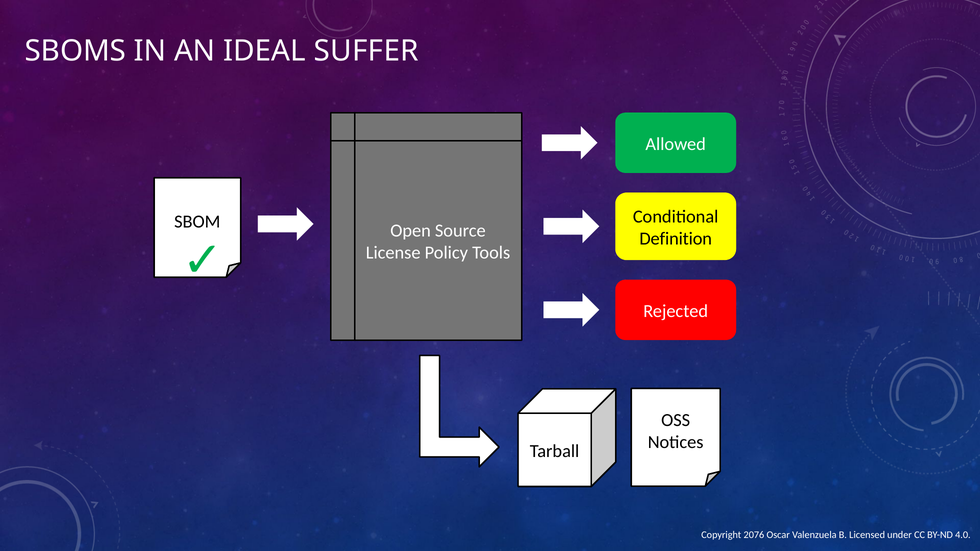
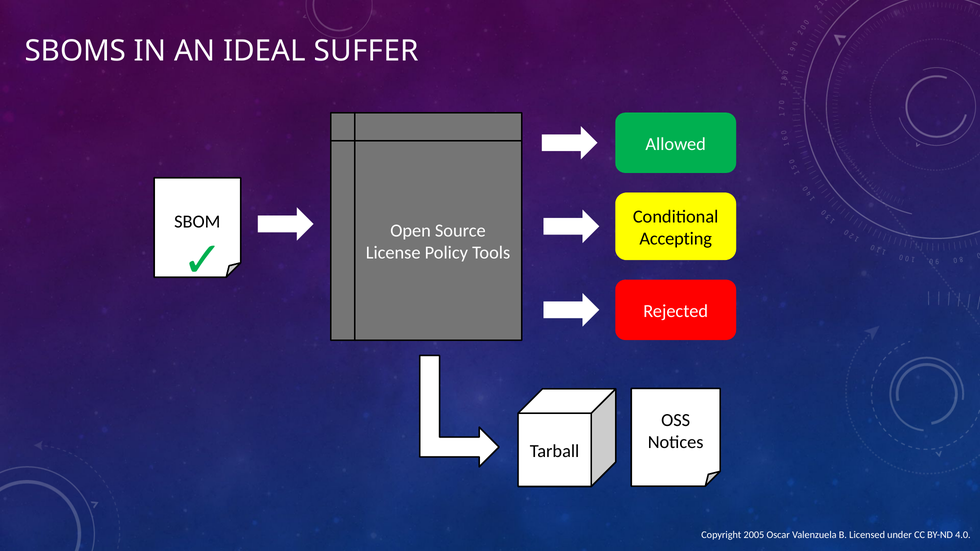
Definition: Definition -> Accepting
2076: 2076 -> 2005
